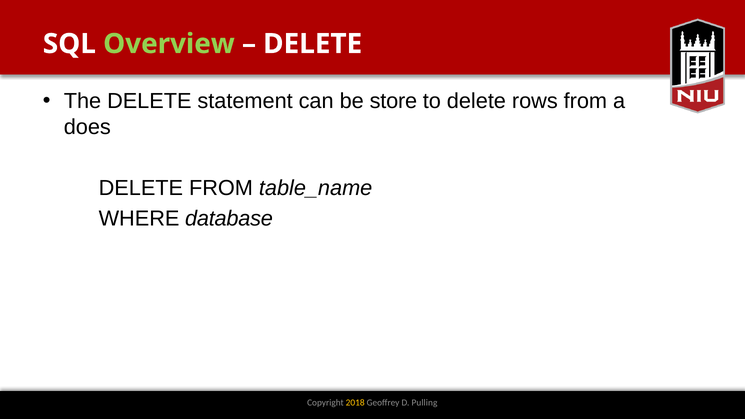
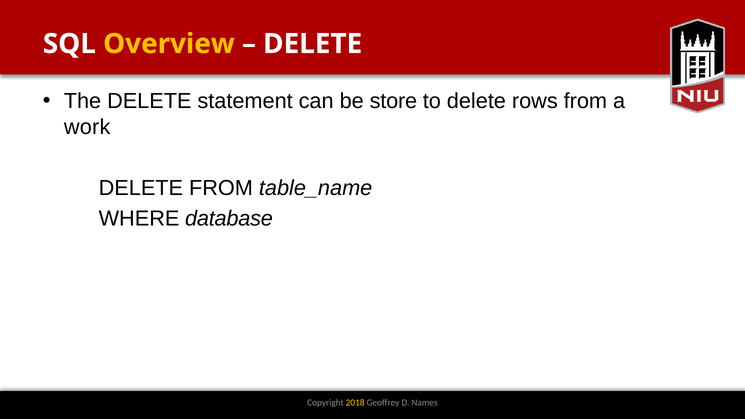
Overview colour: light green -> yellow
does: does -> work
Pulling: Pulling -> Names
